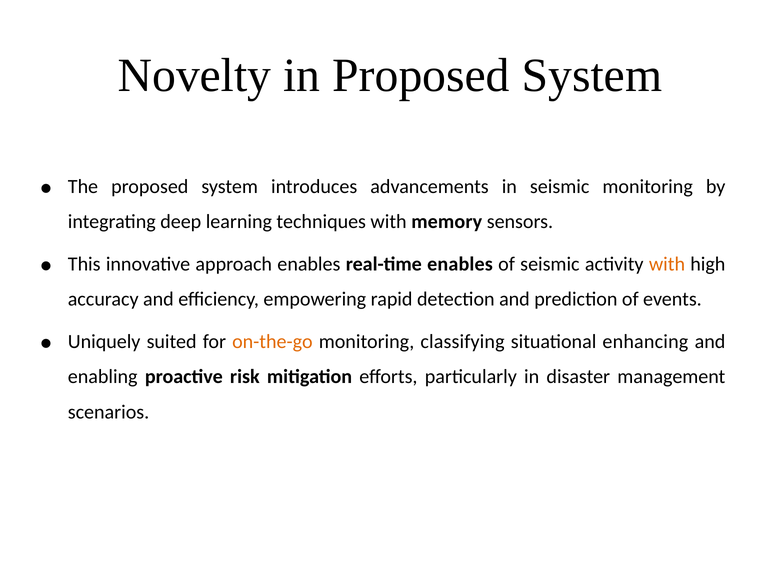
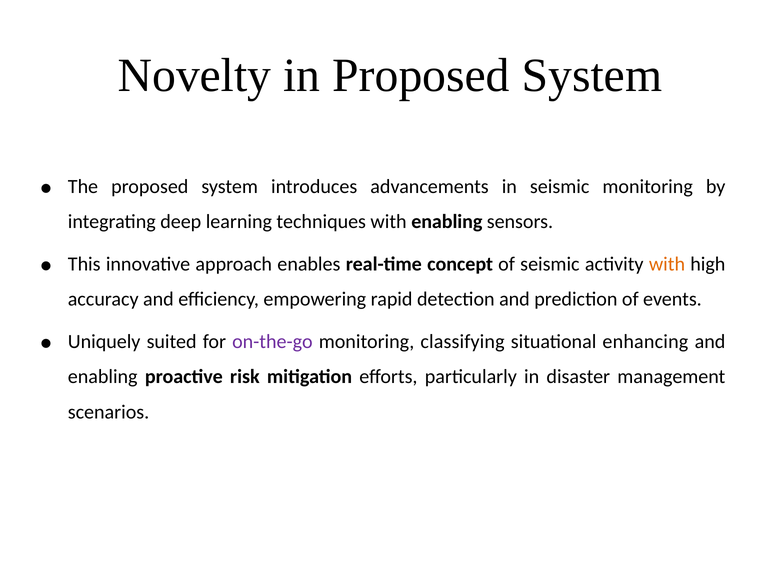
with memory: memory -> enabling
real-time enables: enables -> concept
on-the-go colour: orange -> purple
